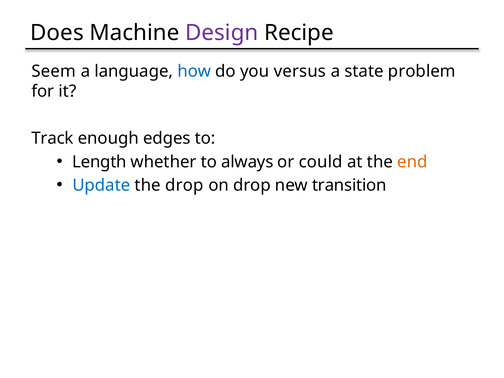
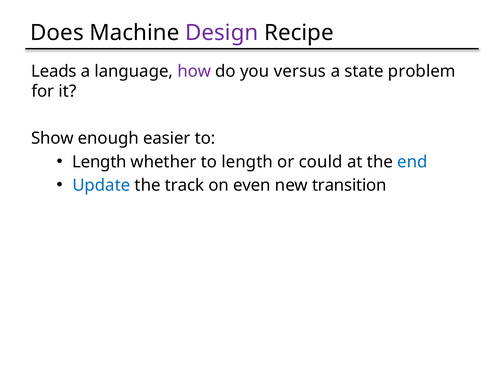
Seem: Seem -> Leads
how colour: blue -> purple
Track: Track -> Show
edges: edges -> easier
to always: always -> length
end colour: orange -> blue
the drop: drop -> track
on drop: drop -> even
